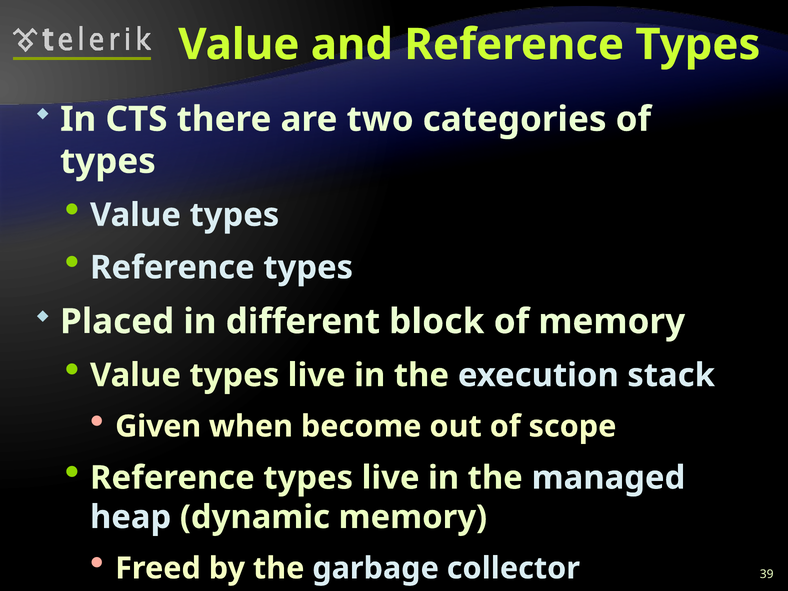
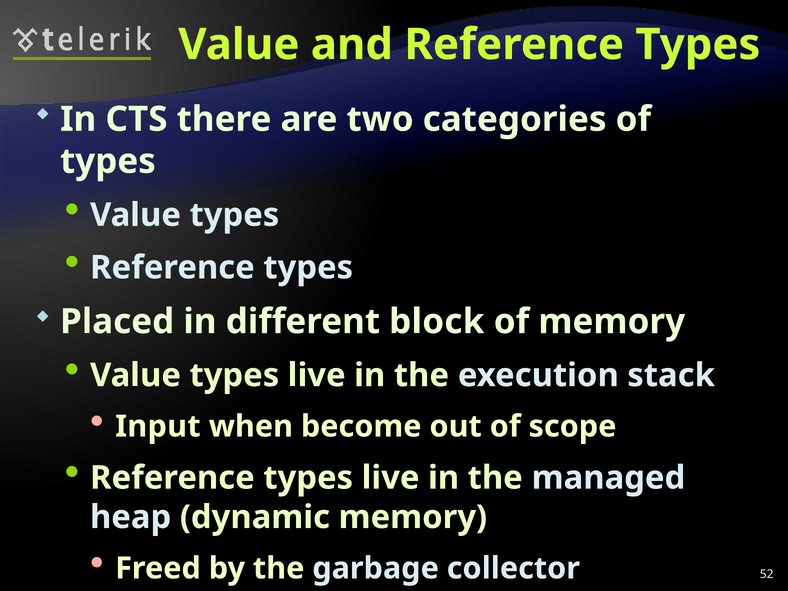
Given: Given -> Input
39: 39 -> 52
